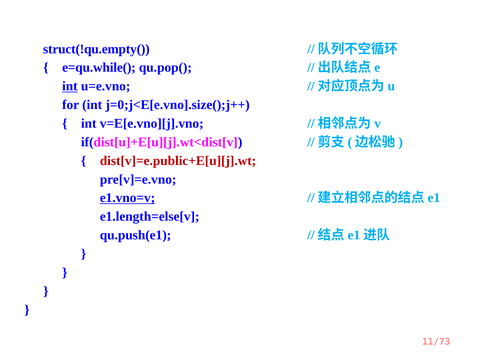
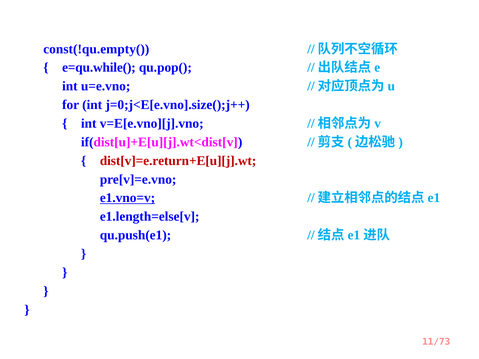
struct(!qu.empty(: struct(!qu.empty( -> const(!qu.empty(
int at (70, 86) underline: present -> none
dist[v]=e.public+E[u][j].wt: dist[v]=e.public+E[u][j].wt -> dist[v]=e.return+E[u][j].wt
